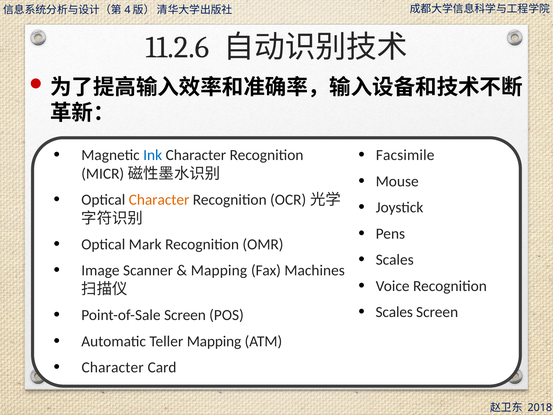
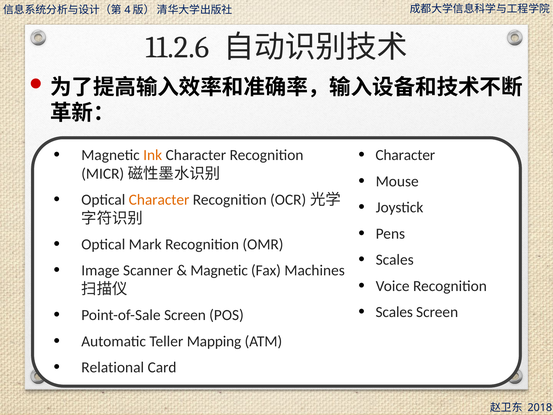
Ink colour: blue -> orange
Facsimile at (405, 155): Facsimile -> Character
Mapping at (219, 270): Mapping -> Magnetic
Character at (113, 367): Character -> Relational
